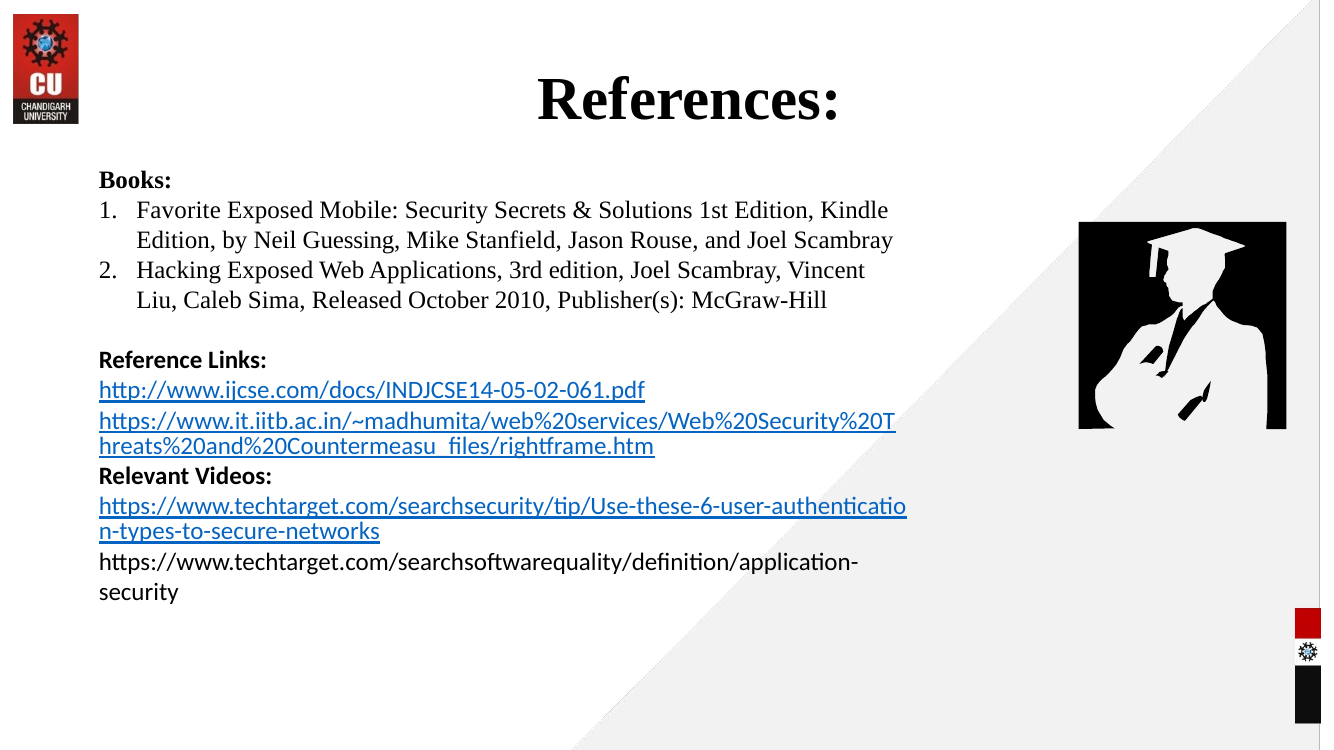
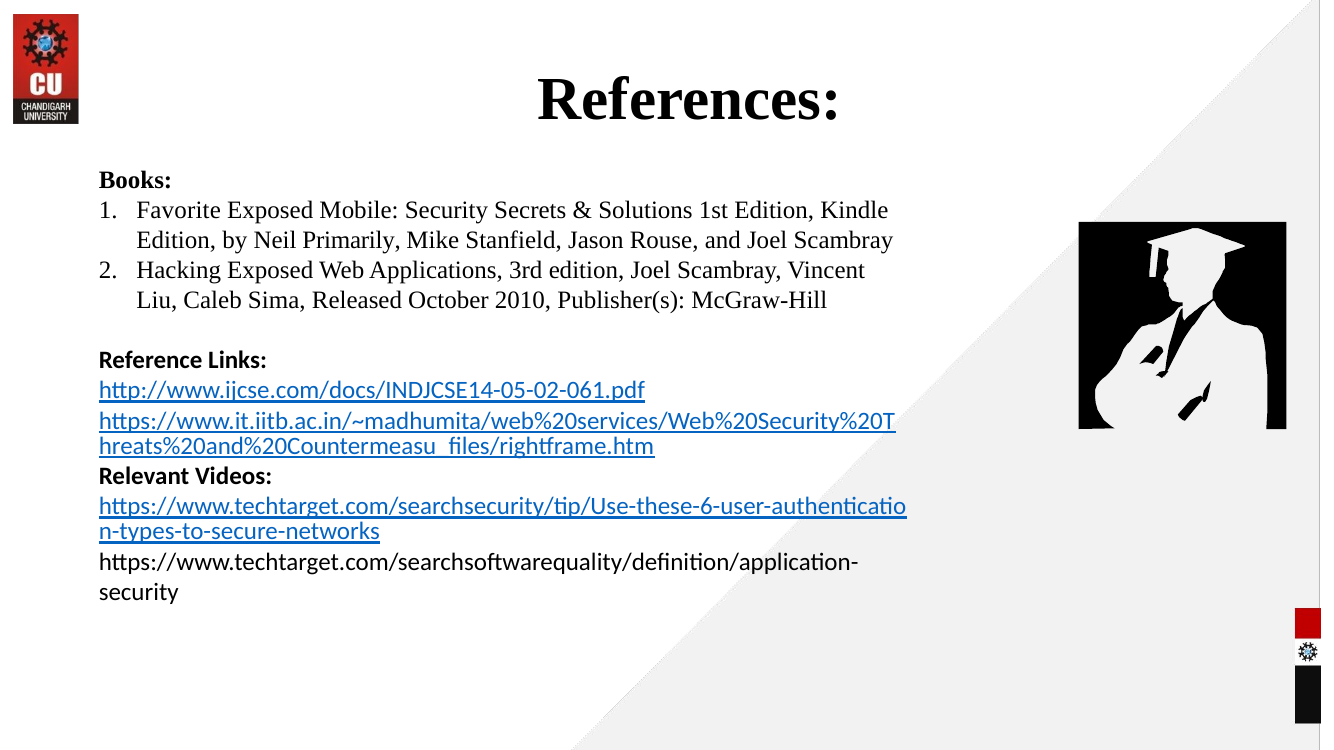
Guessing: Guessing -> Primarily
